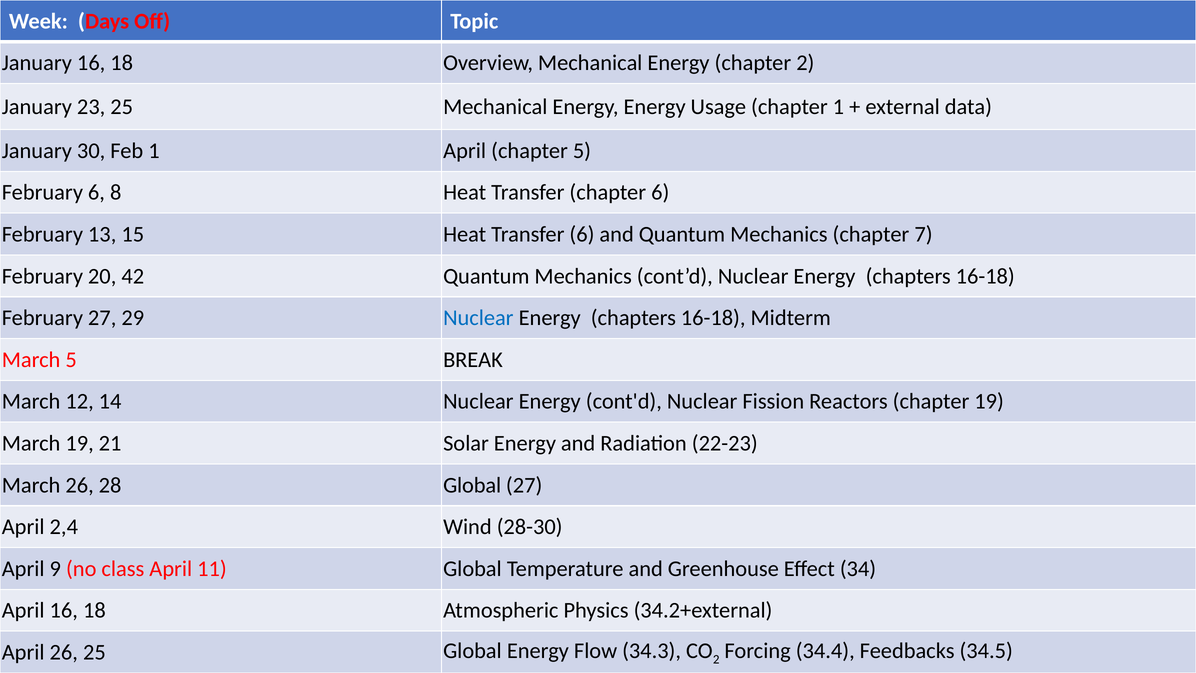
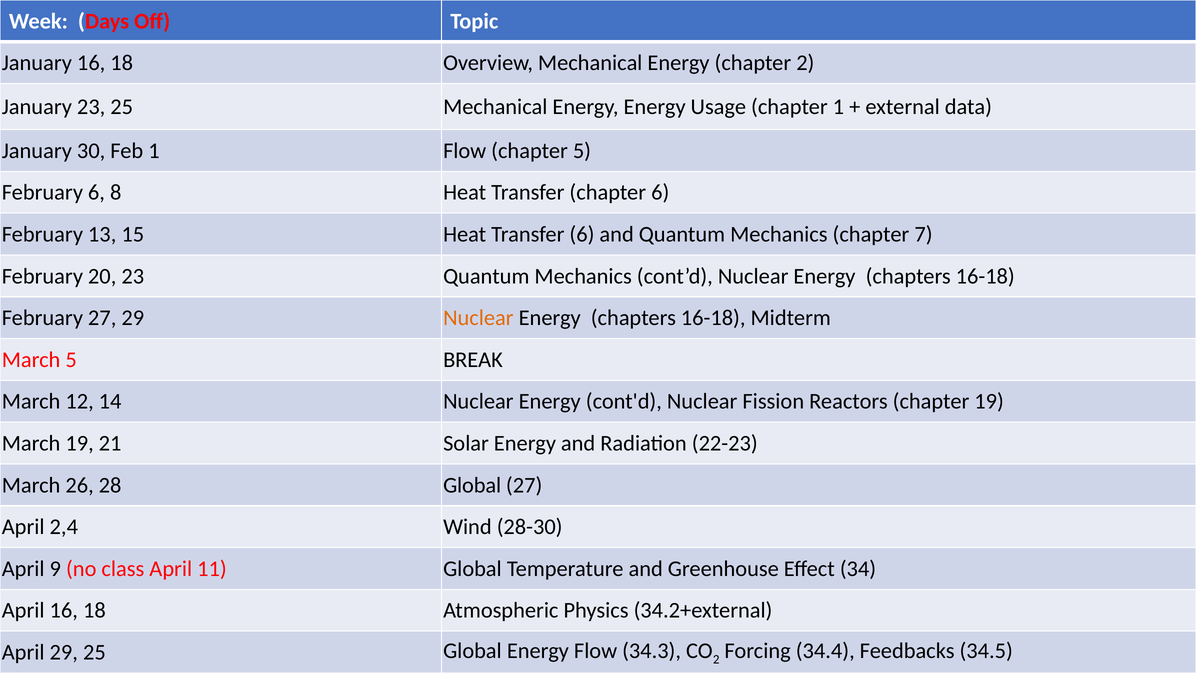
1 April: April -> Flow
20 42: 42 -> 23
Nuclear at (478, 318) colour: blue -> orange
April 26: 26 -> 29
